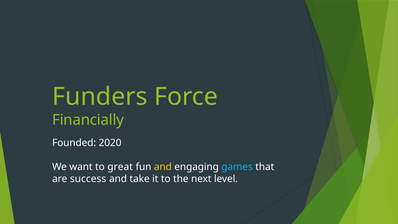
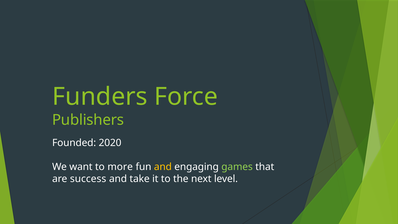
Financially: Financially -> Publishers
great: great -> more
games colour: light blue -> light green
